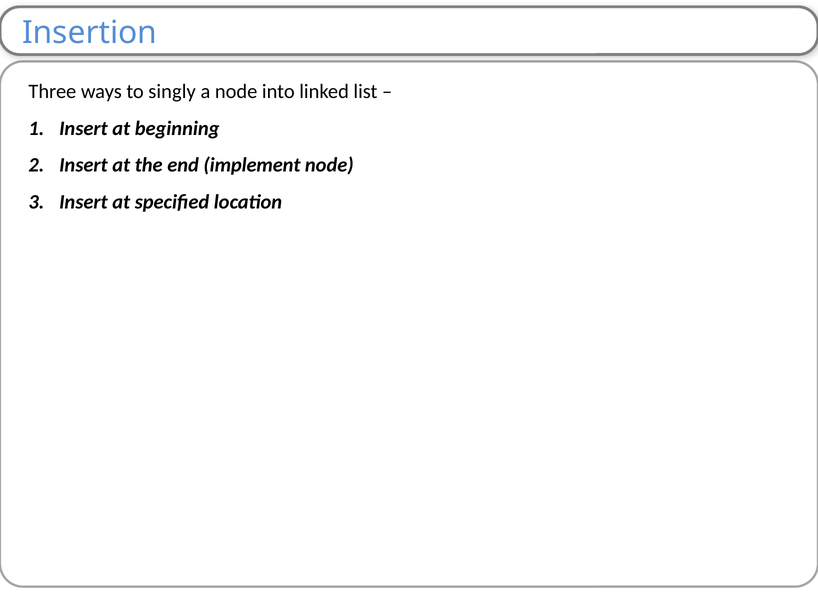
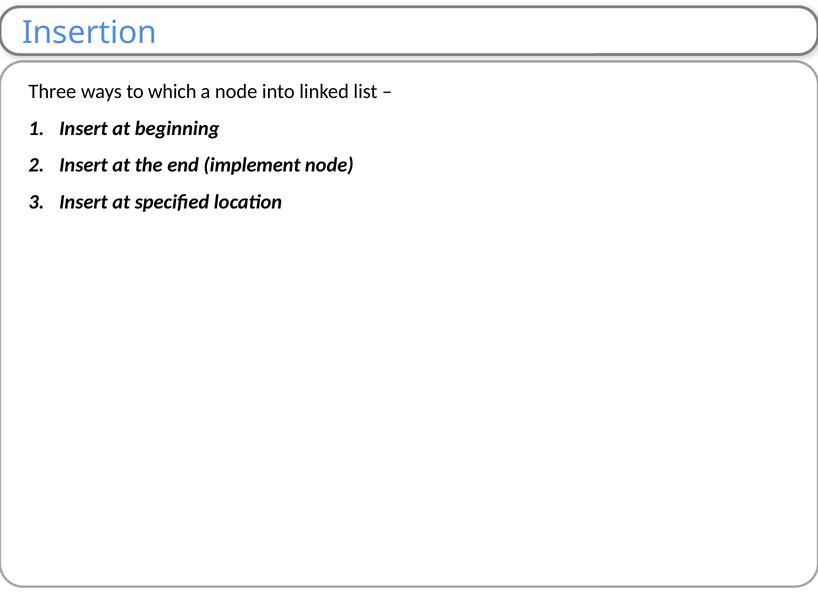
singly: singly -> which
